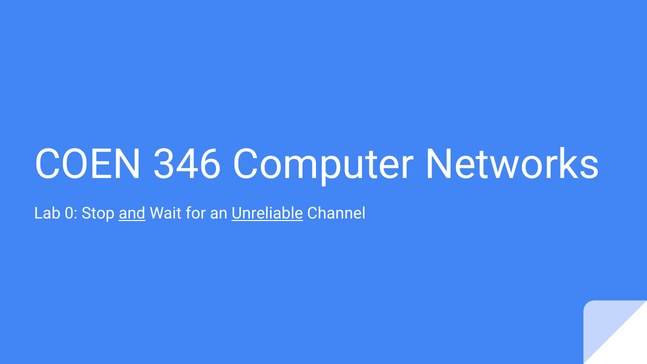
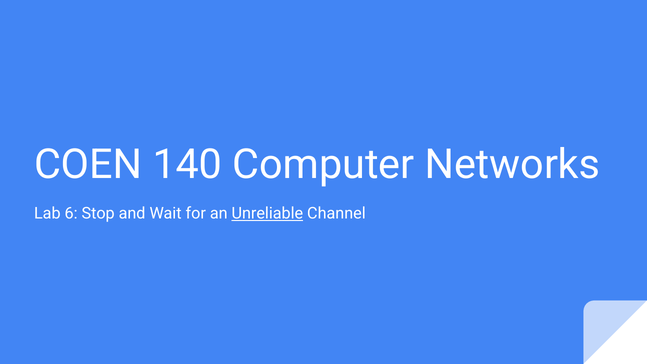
346: 346 -> 140
0: 0 -> 6
and underline: present -> none
